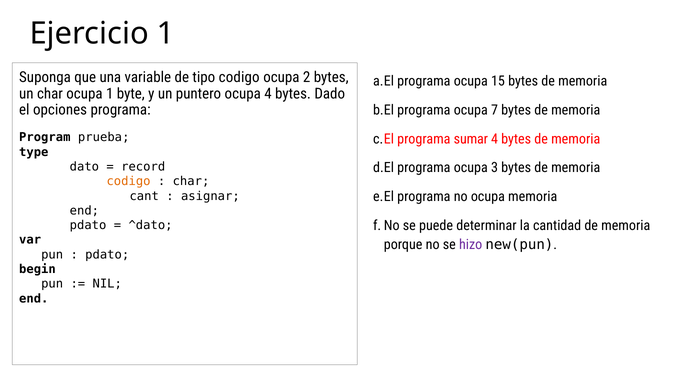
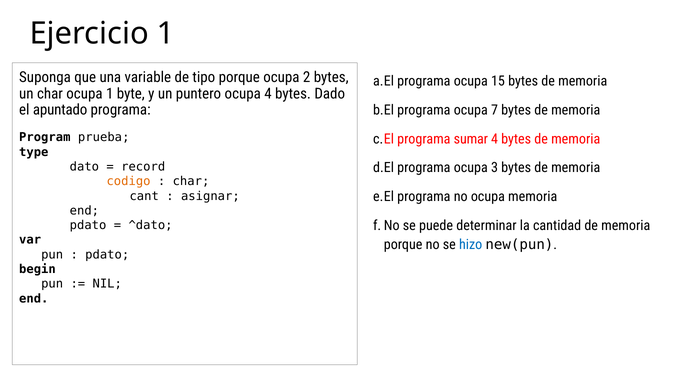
tipo codigo: codigo -> porque
opciones: opciones -> apuntado
hizo colour: purple -> blue
